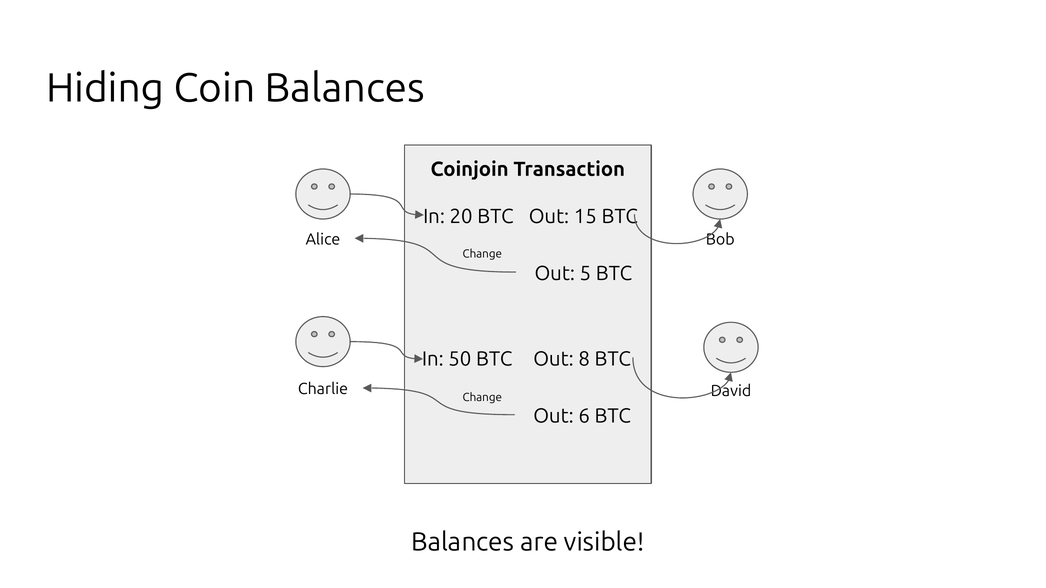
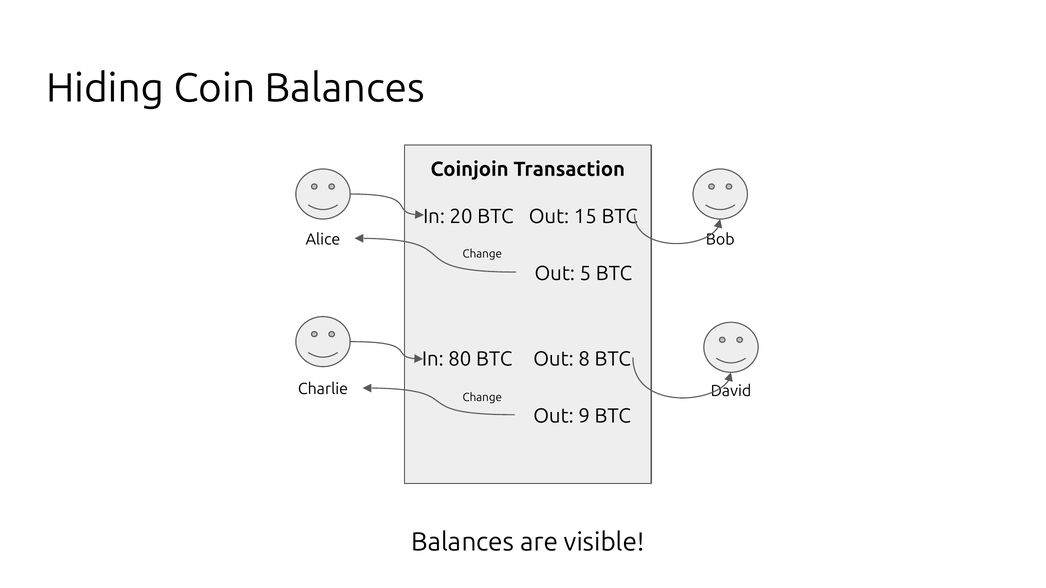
50: 50 -> 80
6: 6 -> 9
